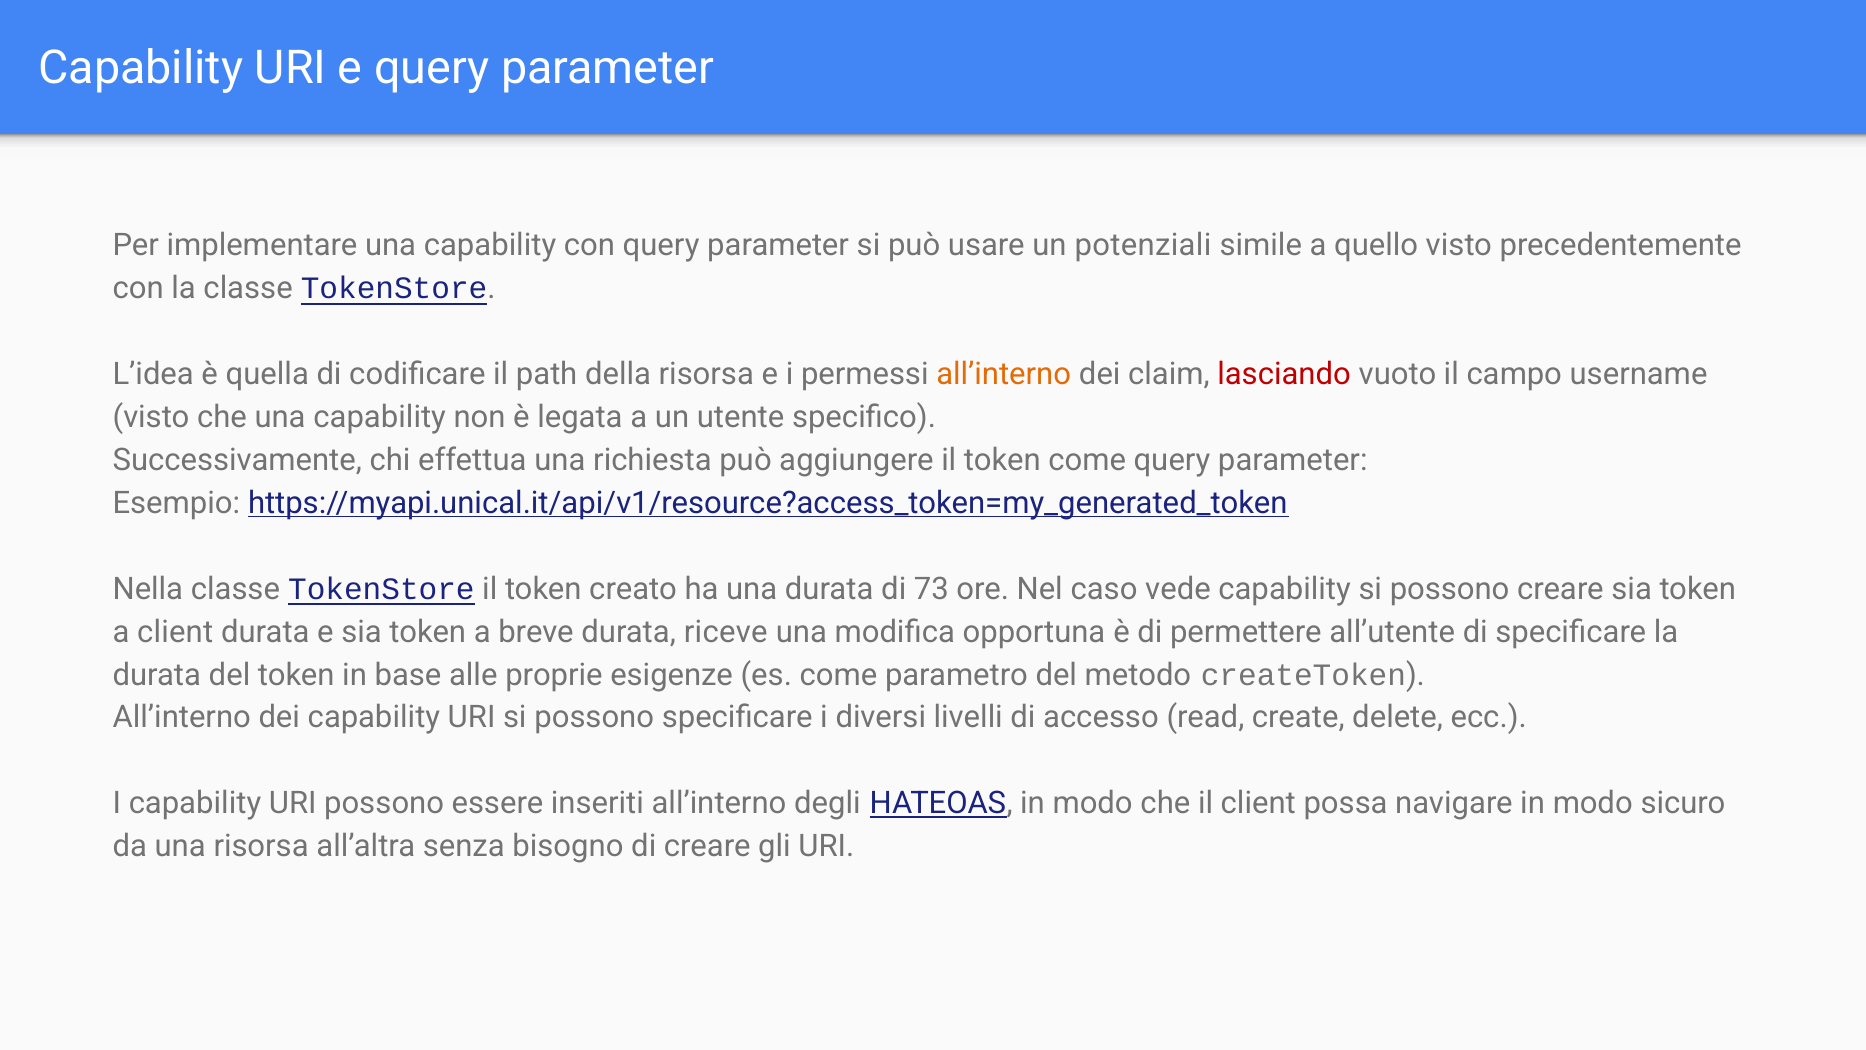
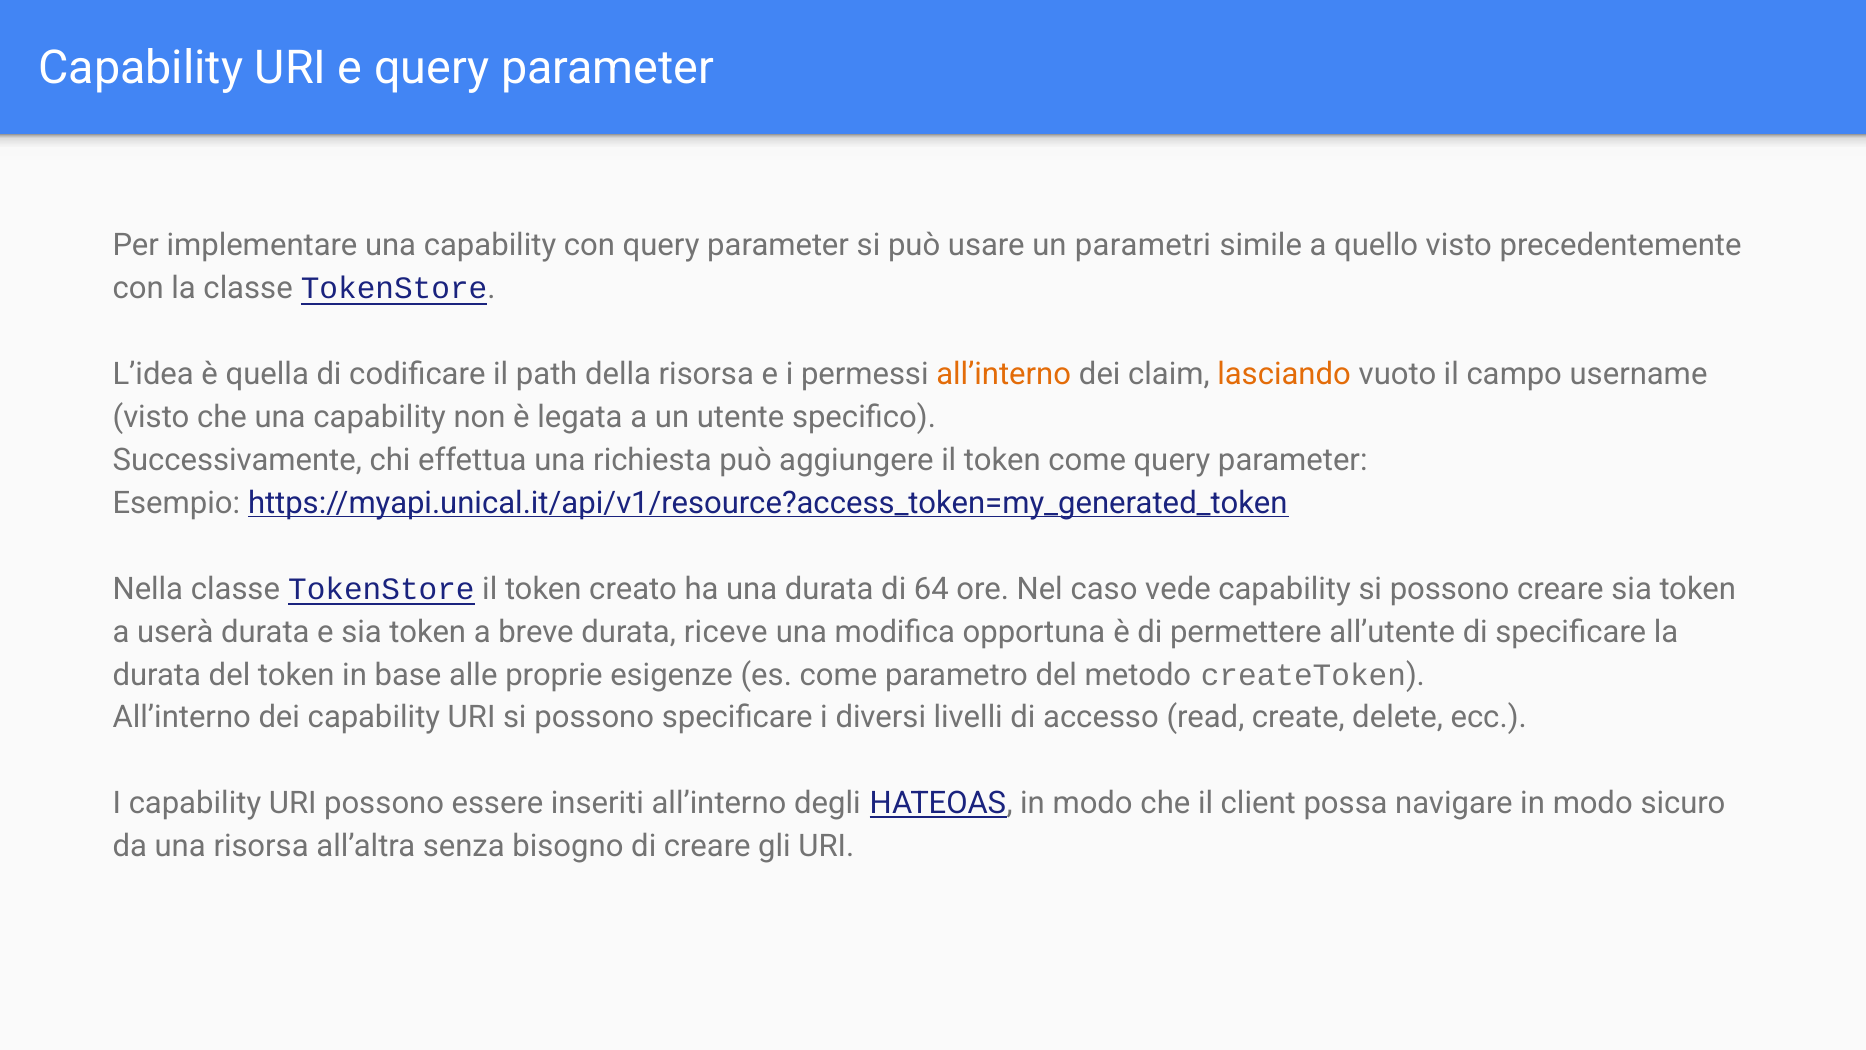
potenziali: potenziali -> parametri
lasciando colour: red -> orange
73: 73 -> 64
a client: client -> userà
